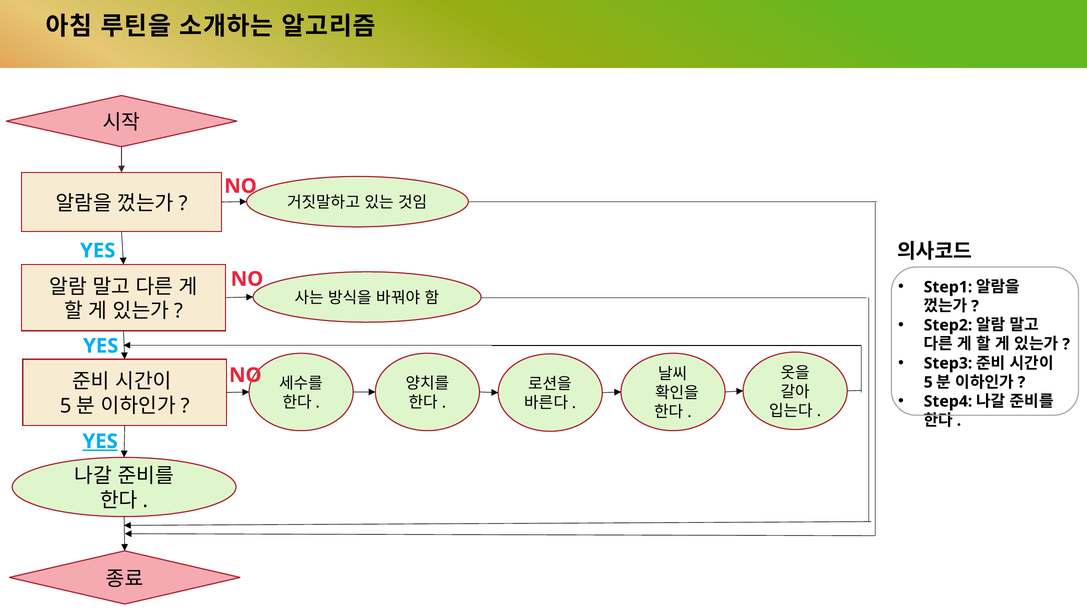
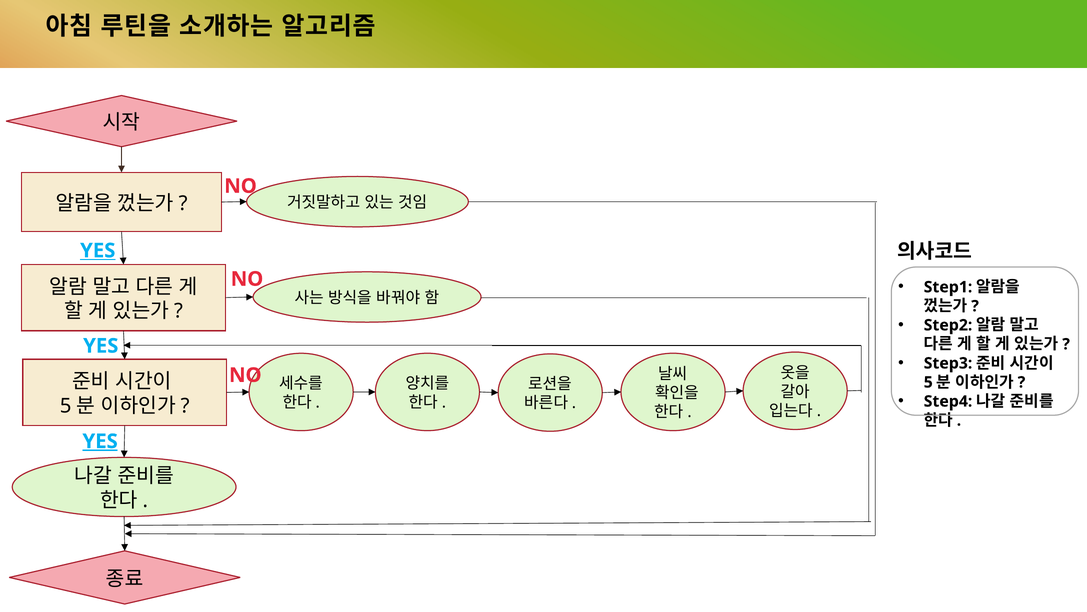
YES at (98, 250) underline: none -> present
